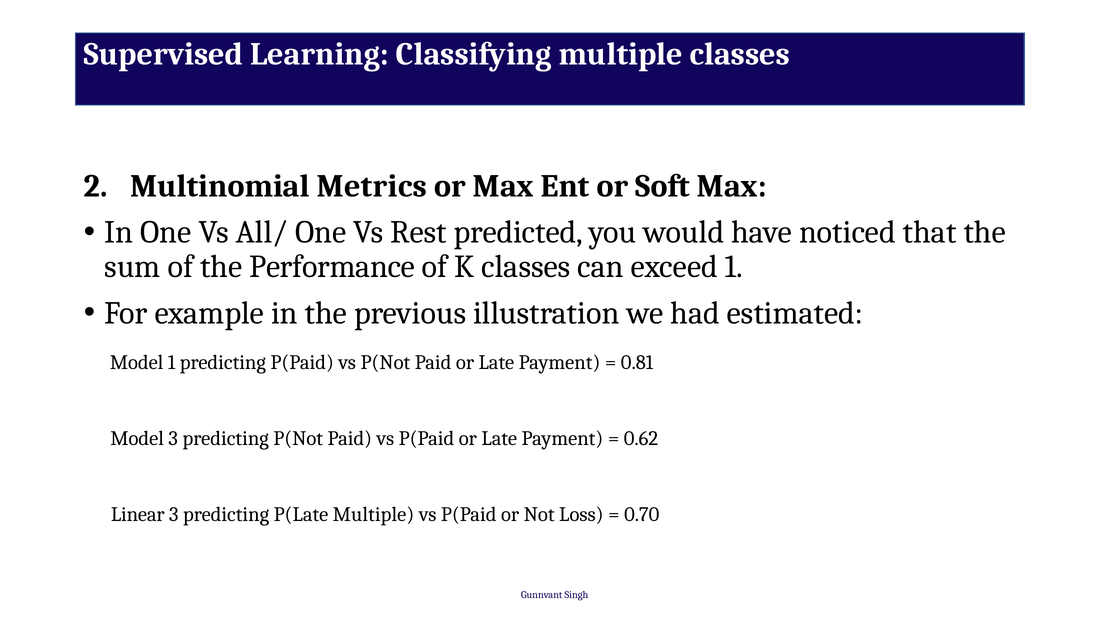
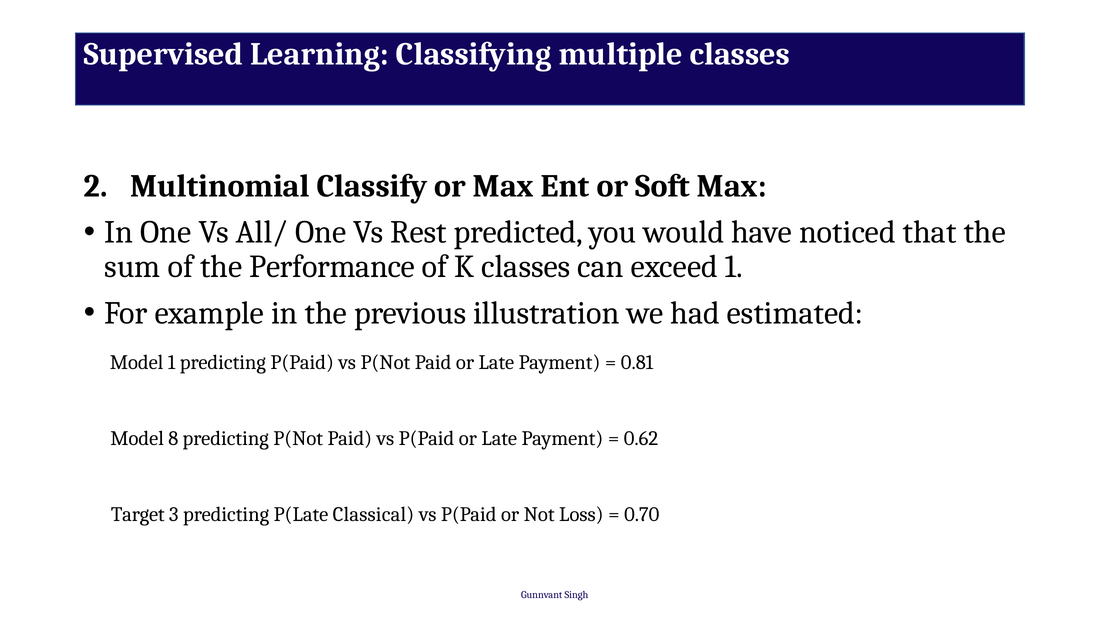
Metrics: Metrics -> Classify
Model 3: 3 -> 8
Linear: Linear -> Target
P(Late Multiple: Multiple -> Classical
